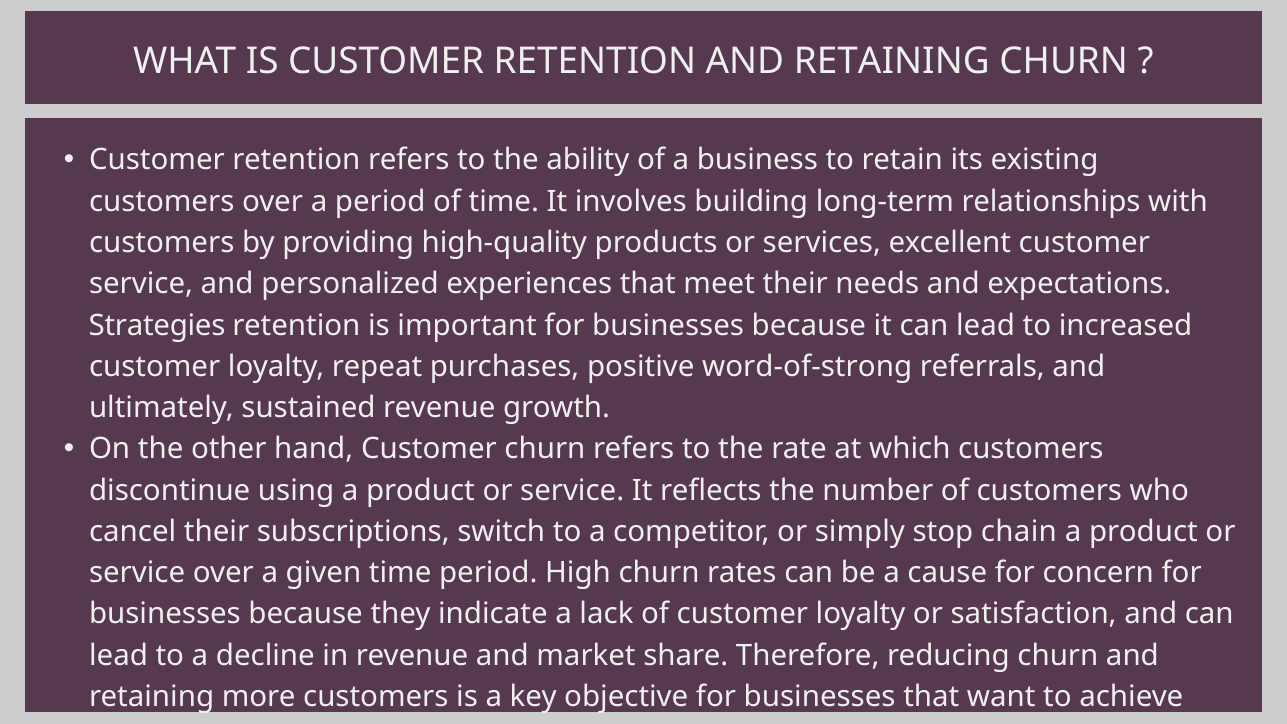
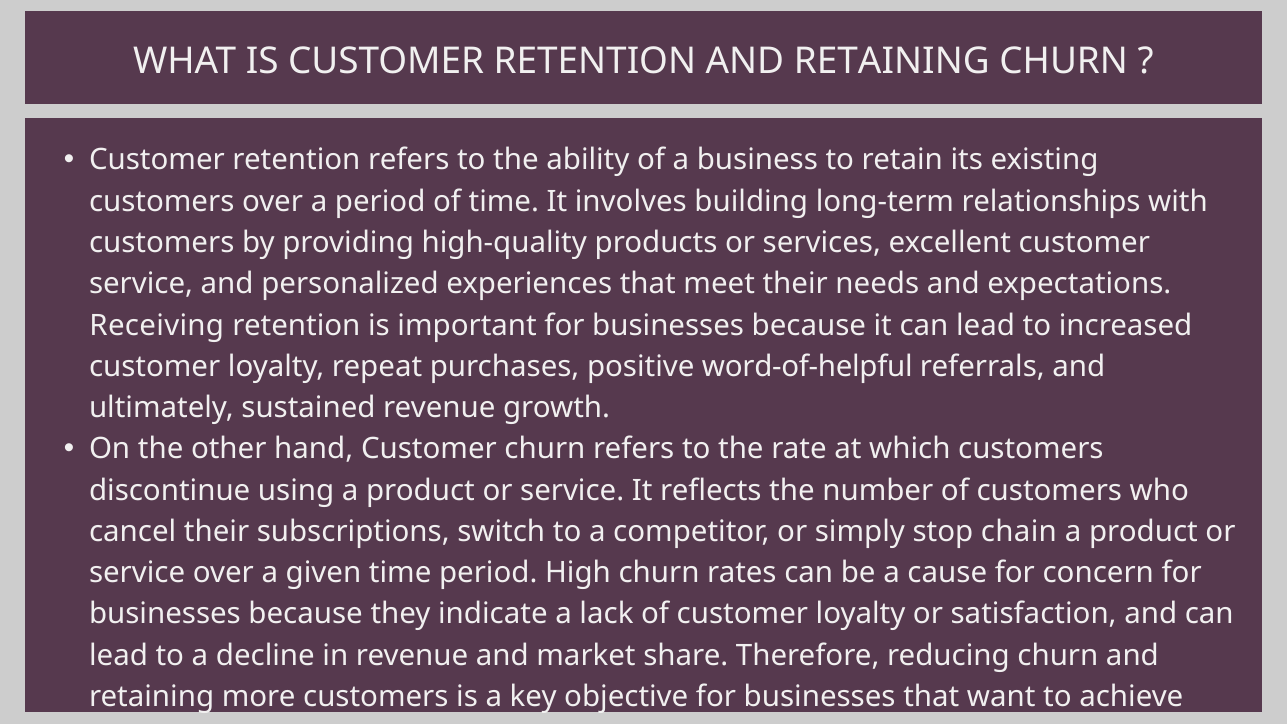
Strategies: Strategies -> Receiving
word-of-strong: word-of-strong -> word-of-helpful
